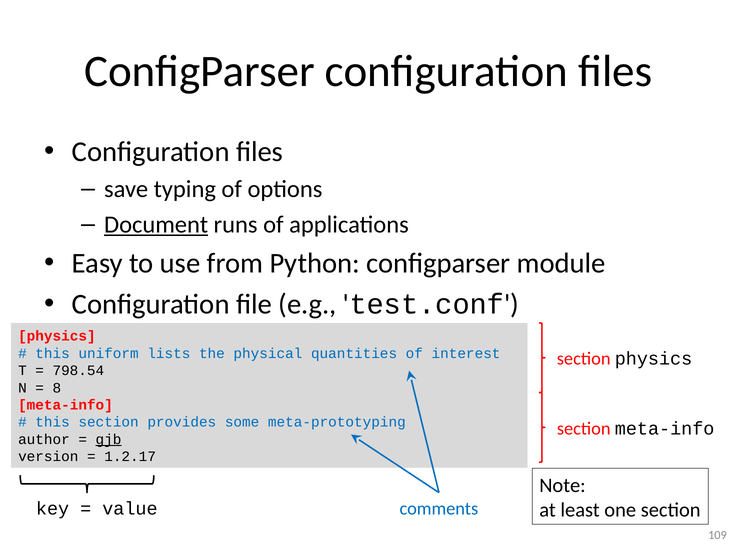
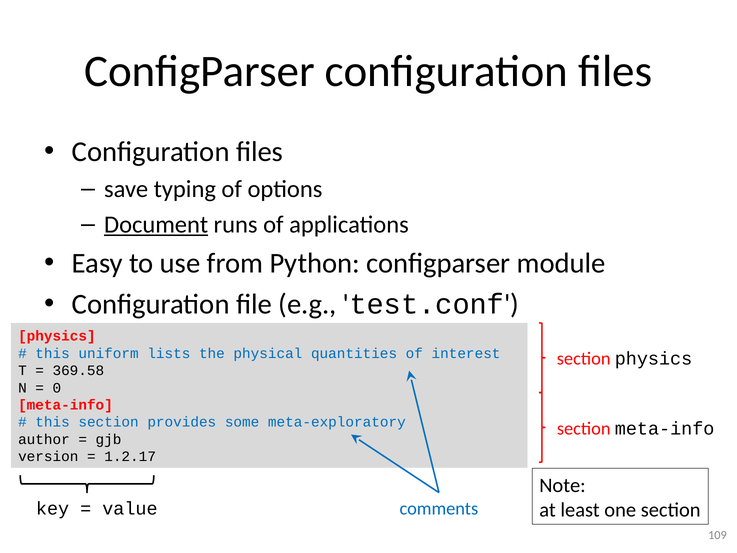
798.54: 798.54 -> 369.58
8: 8 -> 0
meta-prototyping: meta-prototyping -> meta-exploratory
gjb underline: present -> none
